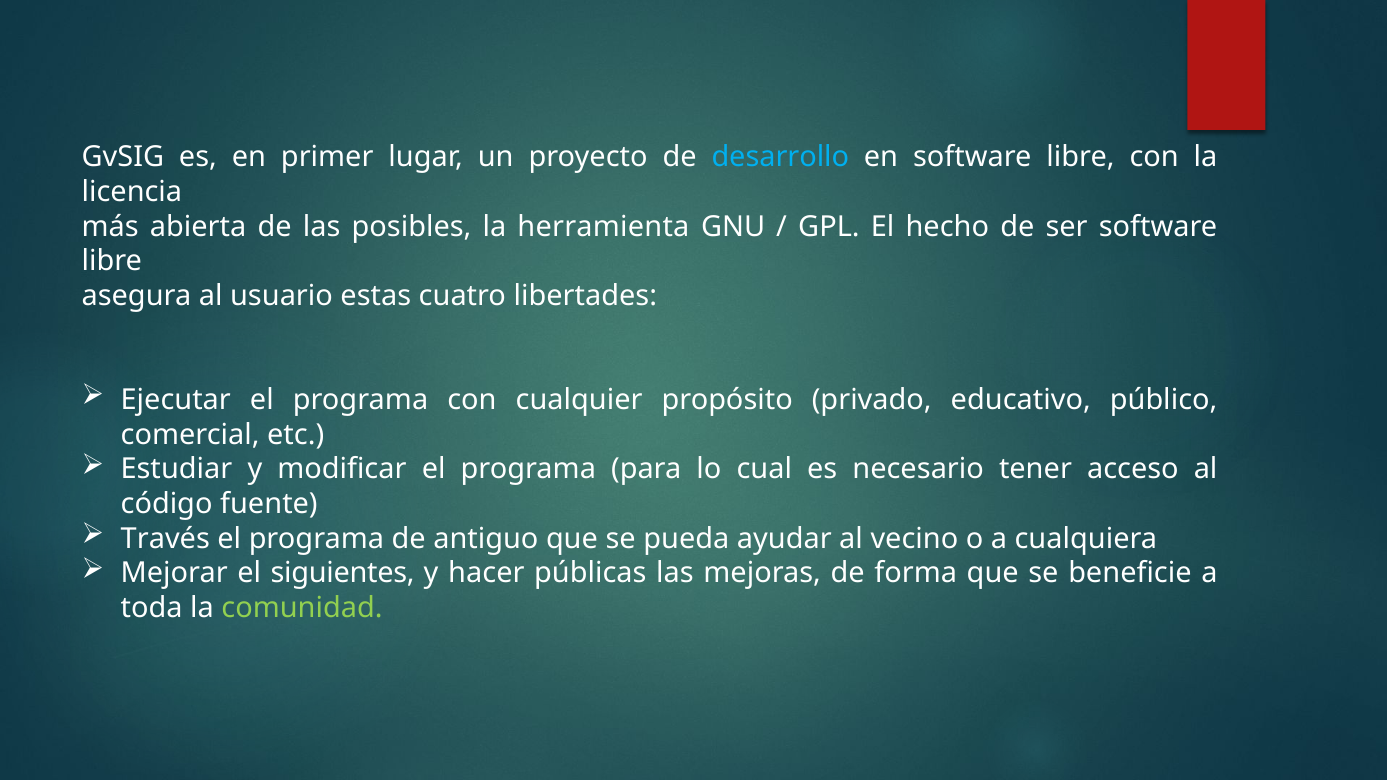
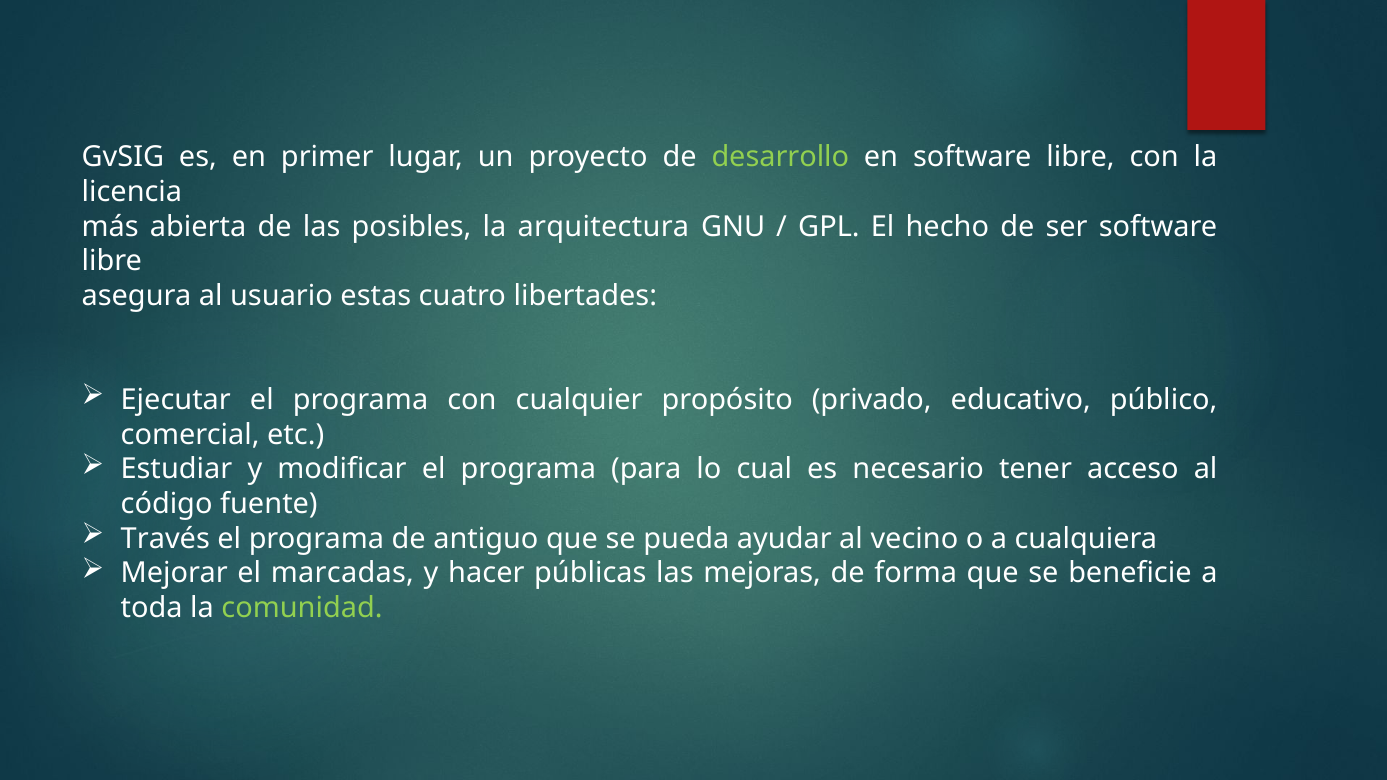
desarrollo colour: light blue -> light green
herramienta: herramienta -> arquitectura
siguientes: siguientes -> marcadas
